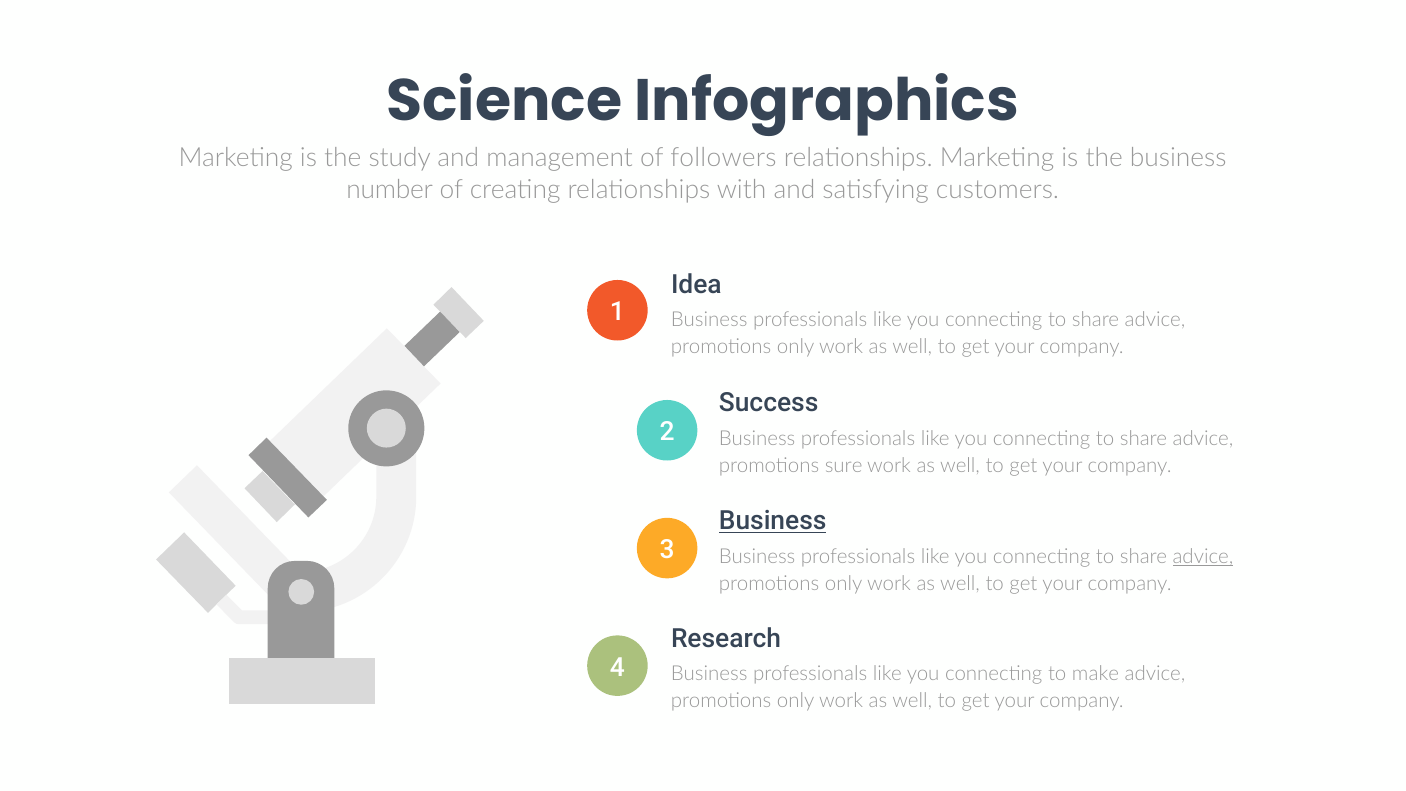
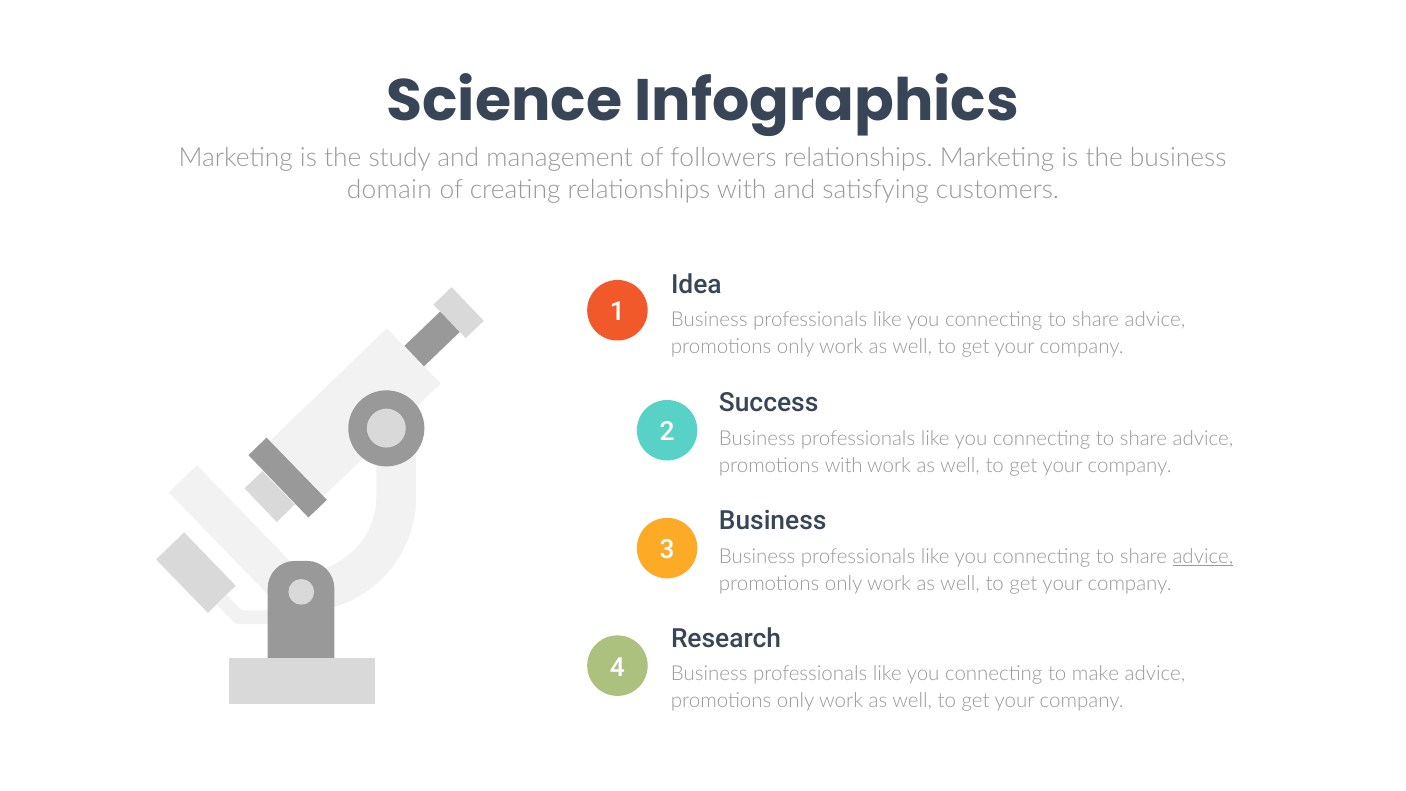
number: number -> domain
promotions sure: sure -> with
Business at (773, 521) underline: present -> none
